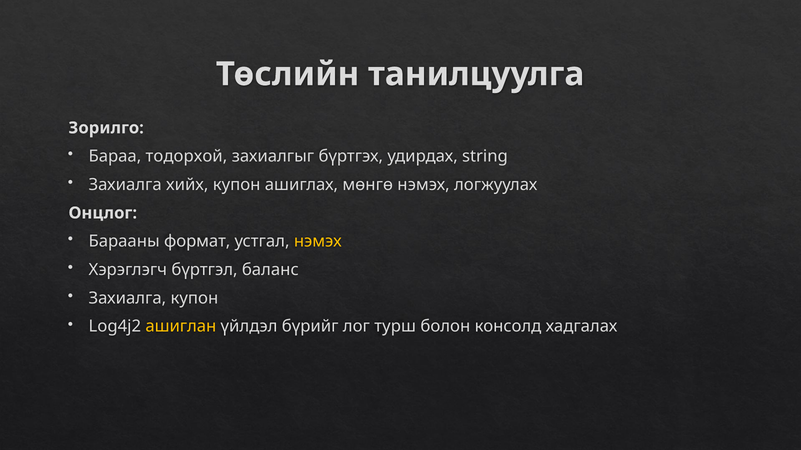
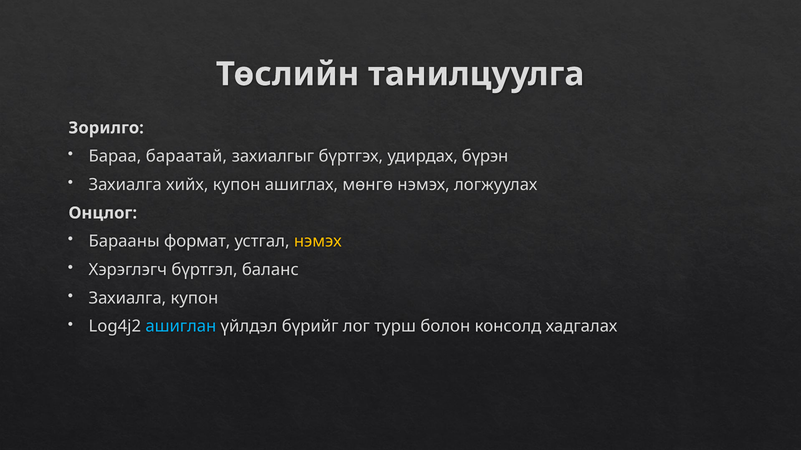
тодорхой: тодорхой -> бараатай
string: string -> бүрэн
ашиглан colour: yellow -> light blue
